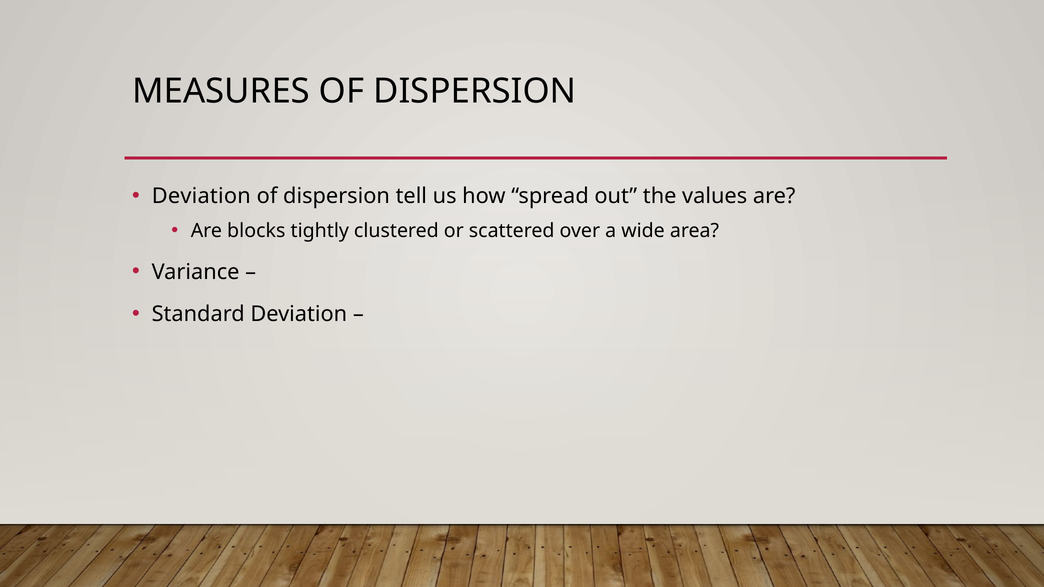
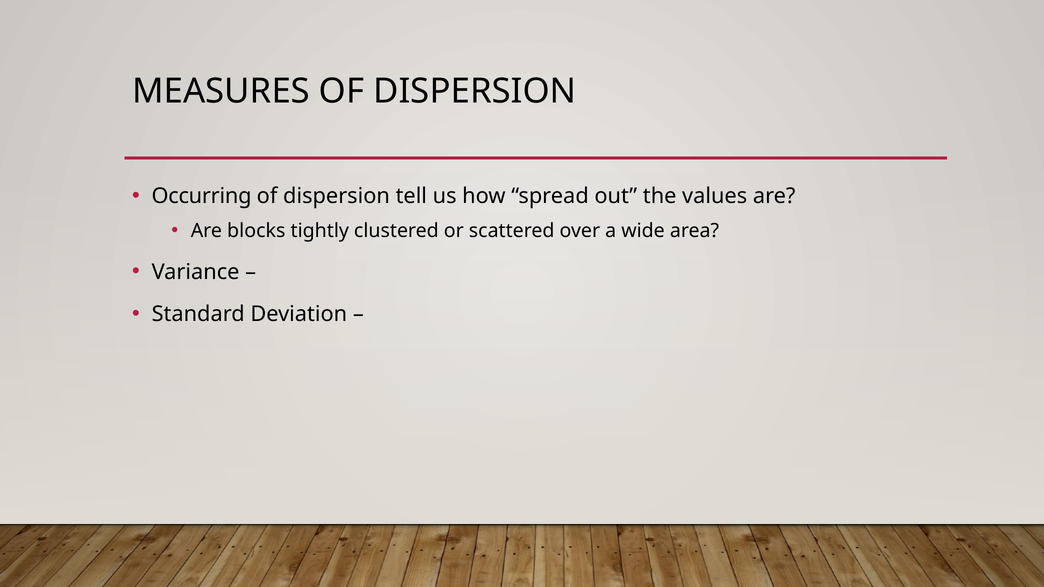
Deviation at (201, 196): Deviation -> Occurring
